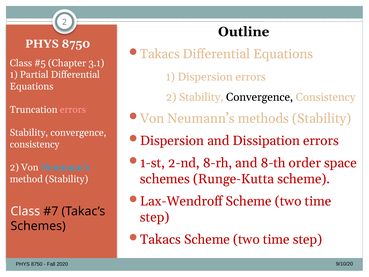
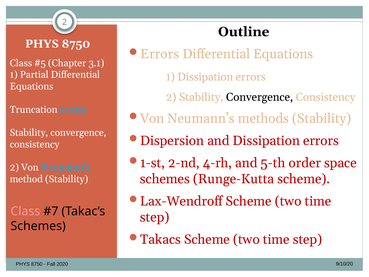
Takacs at (160, 54): Takacs -> Errors
1 Dispersion: Dispersion -> Dissipation
errors at (73, 109) colour: pink -> light blue
8-rh: 8-rh -> 4-rh
8-th: 8-th -> 5-th
Class at (25, 211) colour: white -> pink
